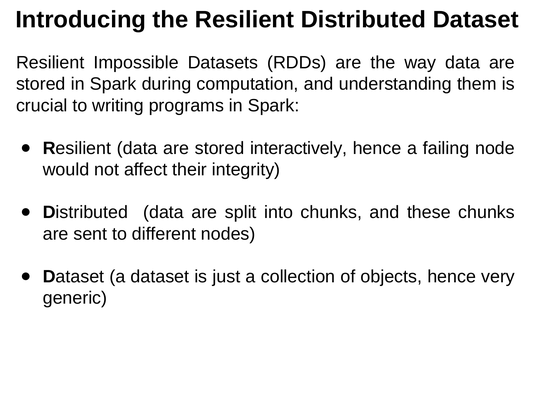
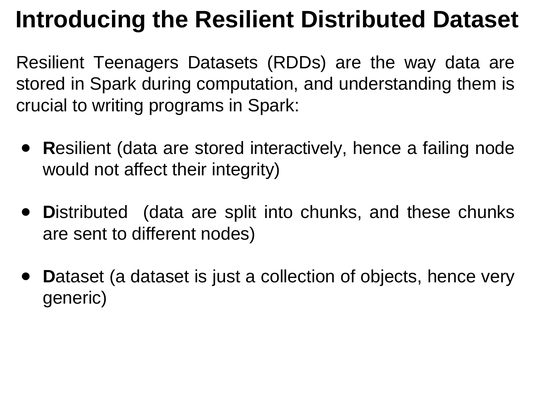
Impossible: Impossible -> Teenagers
